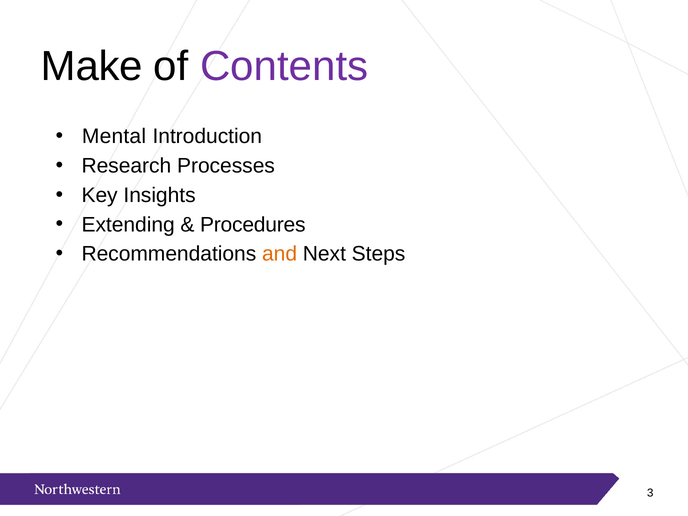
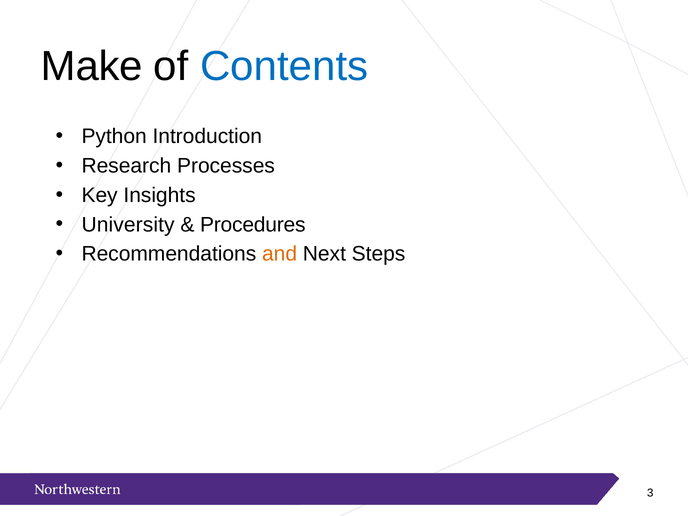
Contents colour: purple -> blue
Mental: Mental -> Python
Extending: Extending -> University
